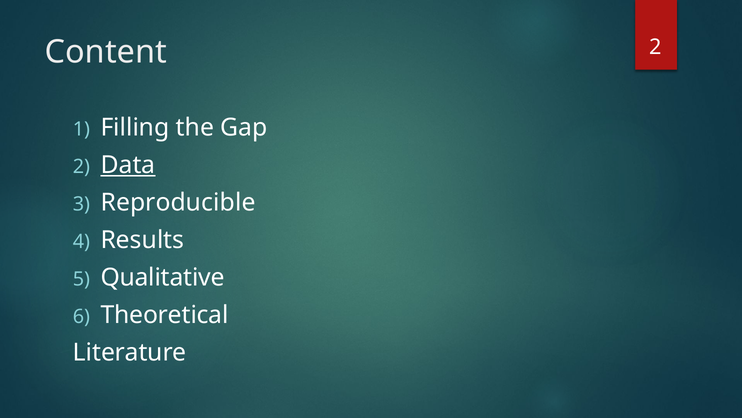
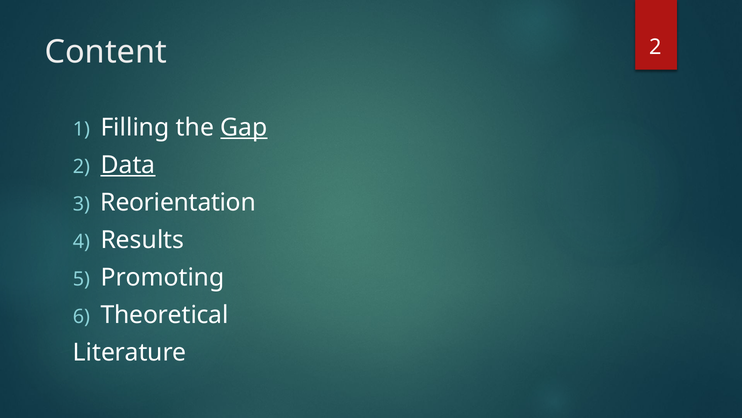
Gap underline: none -> present
Reproducible: Reproducible -> Reorientation
Qualitative: Qualitative -> Promoting
